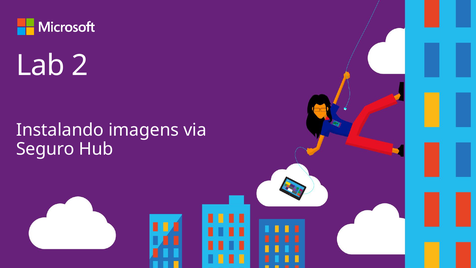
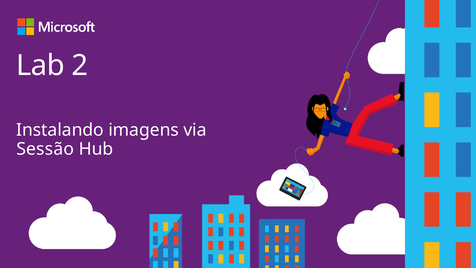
Seguro: Seguro -> Sessão
